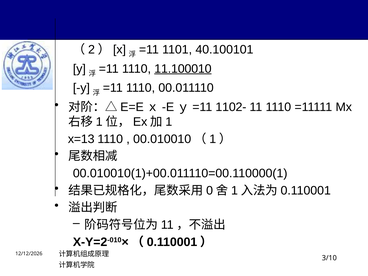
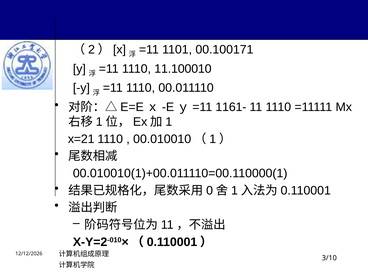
40.100101: 40.100101 -> 00.100171
11.100010 underline: present -> none
1102-: 1102- -> 1161-
x=13: x=13 -> x=21
